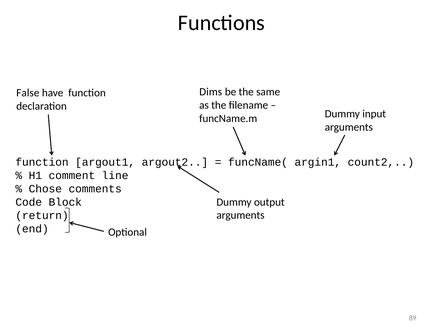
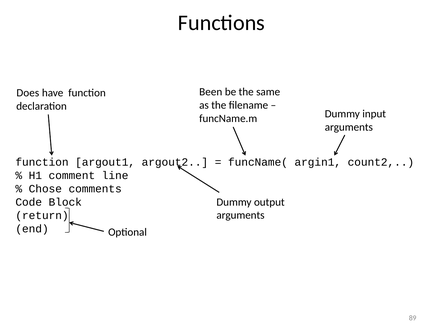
Dims: Dims -> Been
False: False -> Does
